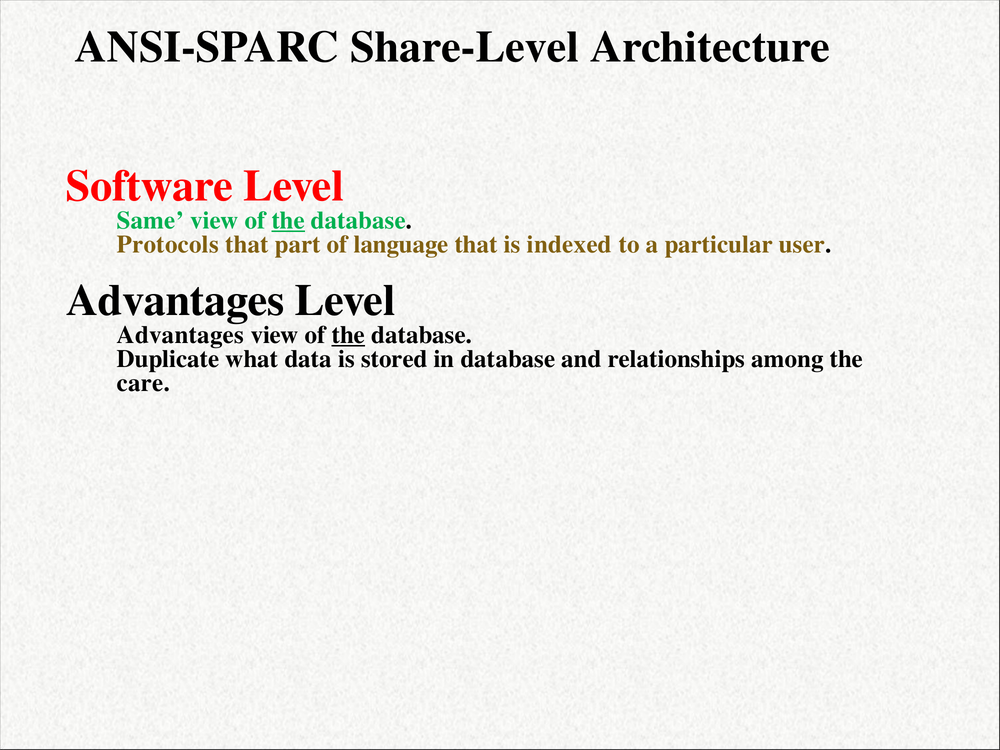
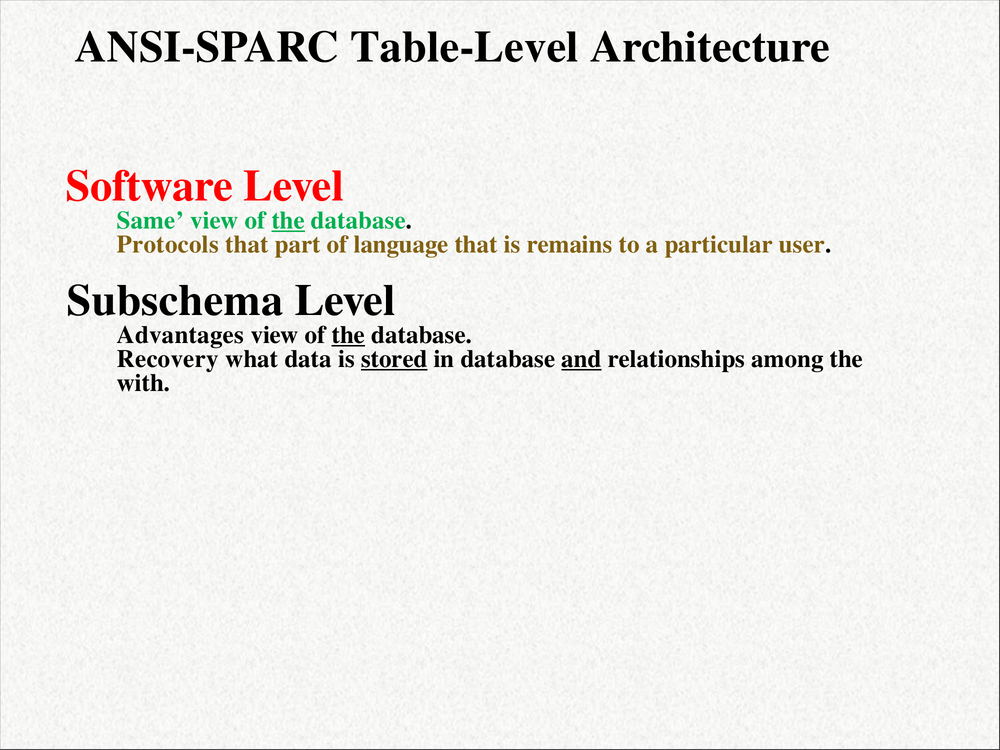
Share-Level: Share-Level -> Table-Level
indexed: indexed -> remains
Advantages at (175, 301): Advantages -> Subschema
Duplicate: Duplicate -> Recovery
stored underline: none -> present
and underline: none -> present
care: care -> with
